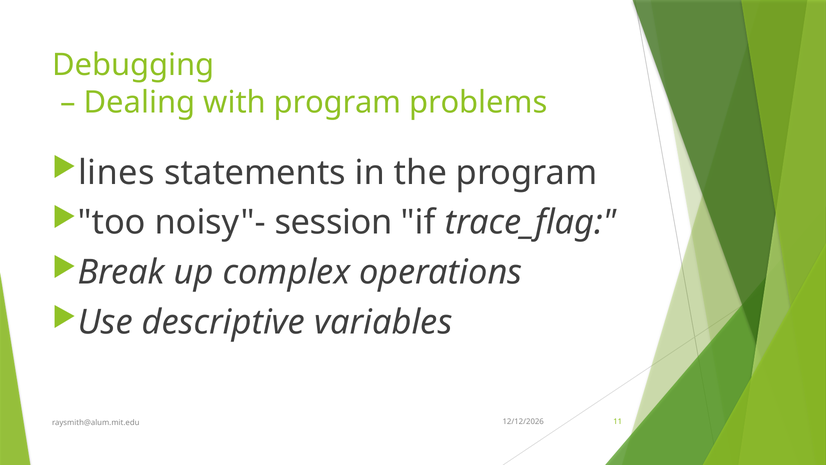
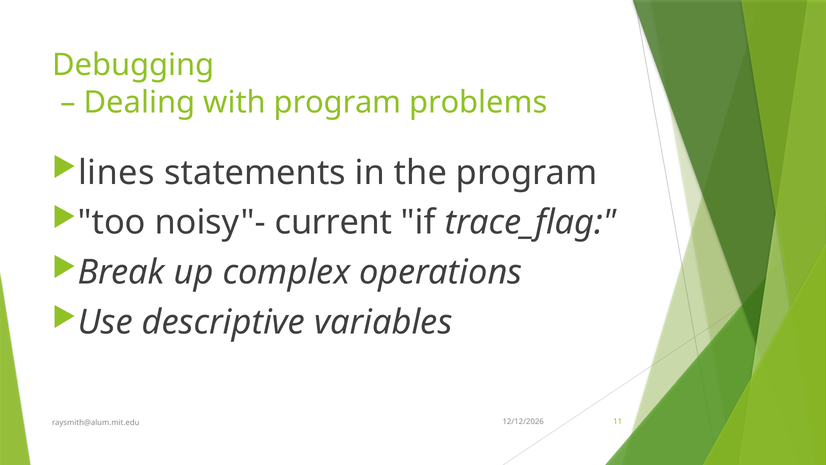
session: session -> current
